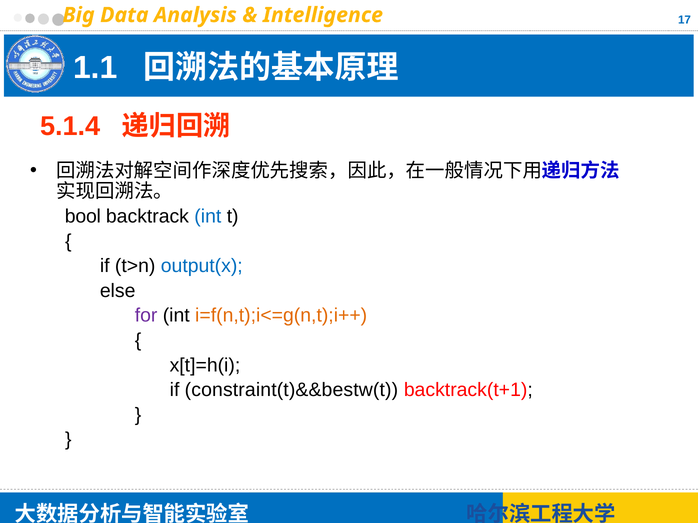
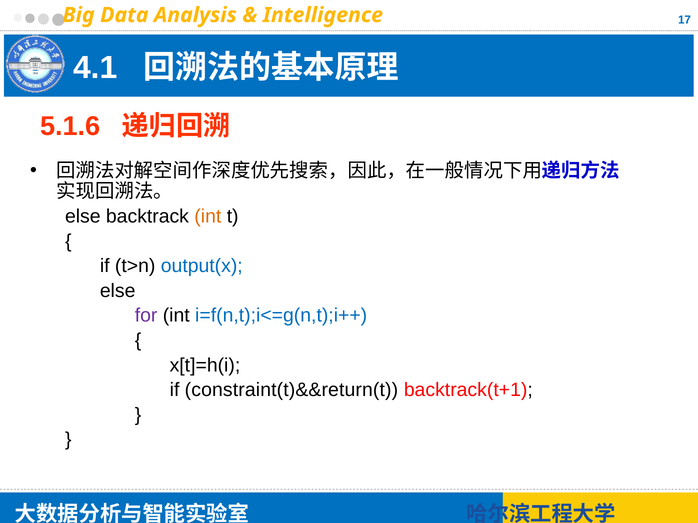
1.1: 1.1 -> 4.1
5.1.4: 5.1.4 -> 5.1.6
bool at (83, 217): bool -> else
int at (208, 217) colour: blue -> orange
i=f(n,t);i<=g(n,t);i++ colour: orange -> blue
constraint(t)&&bestw(t: constraint(t)&&bestw(t -> constraint(t)&&return(t
